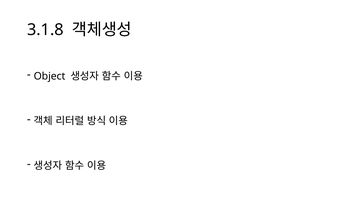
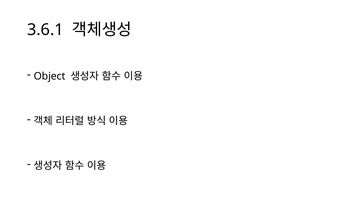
3.1.8: 3.1.8 -> 3.6.1
